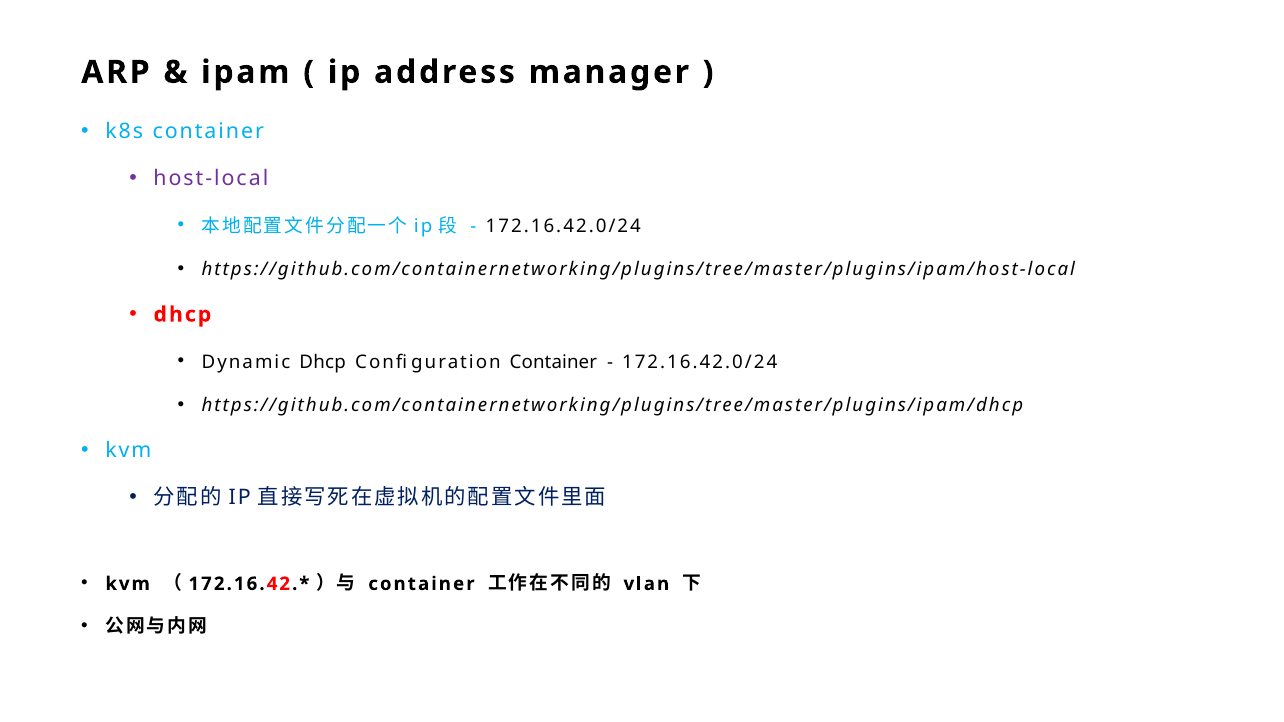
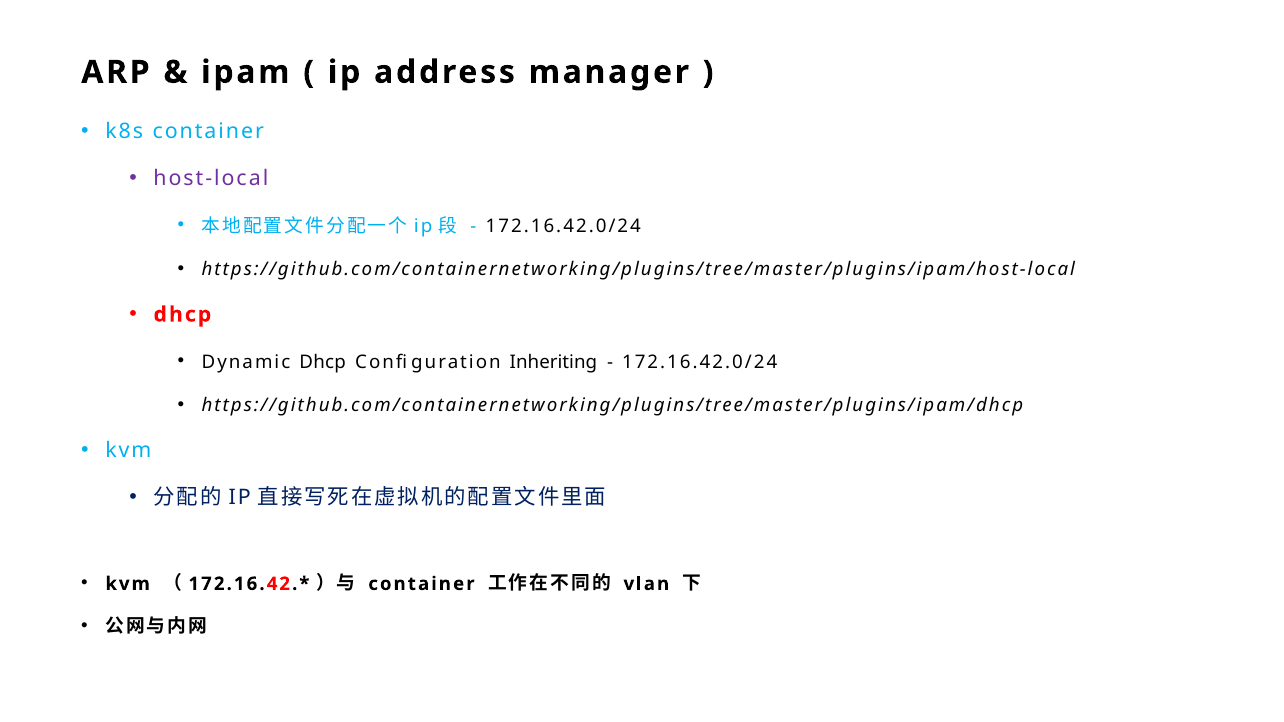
Configuration Container: Container -> Inheriting
